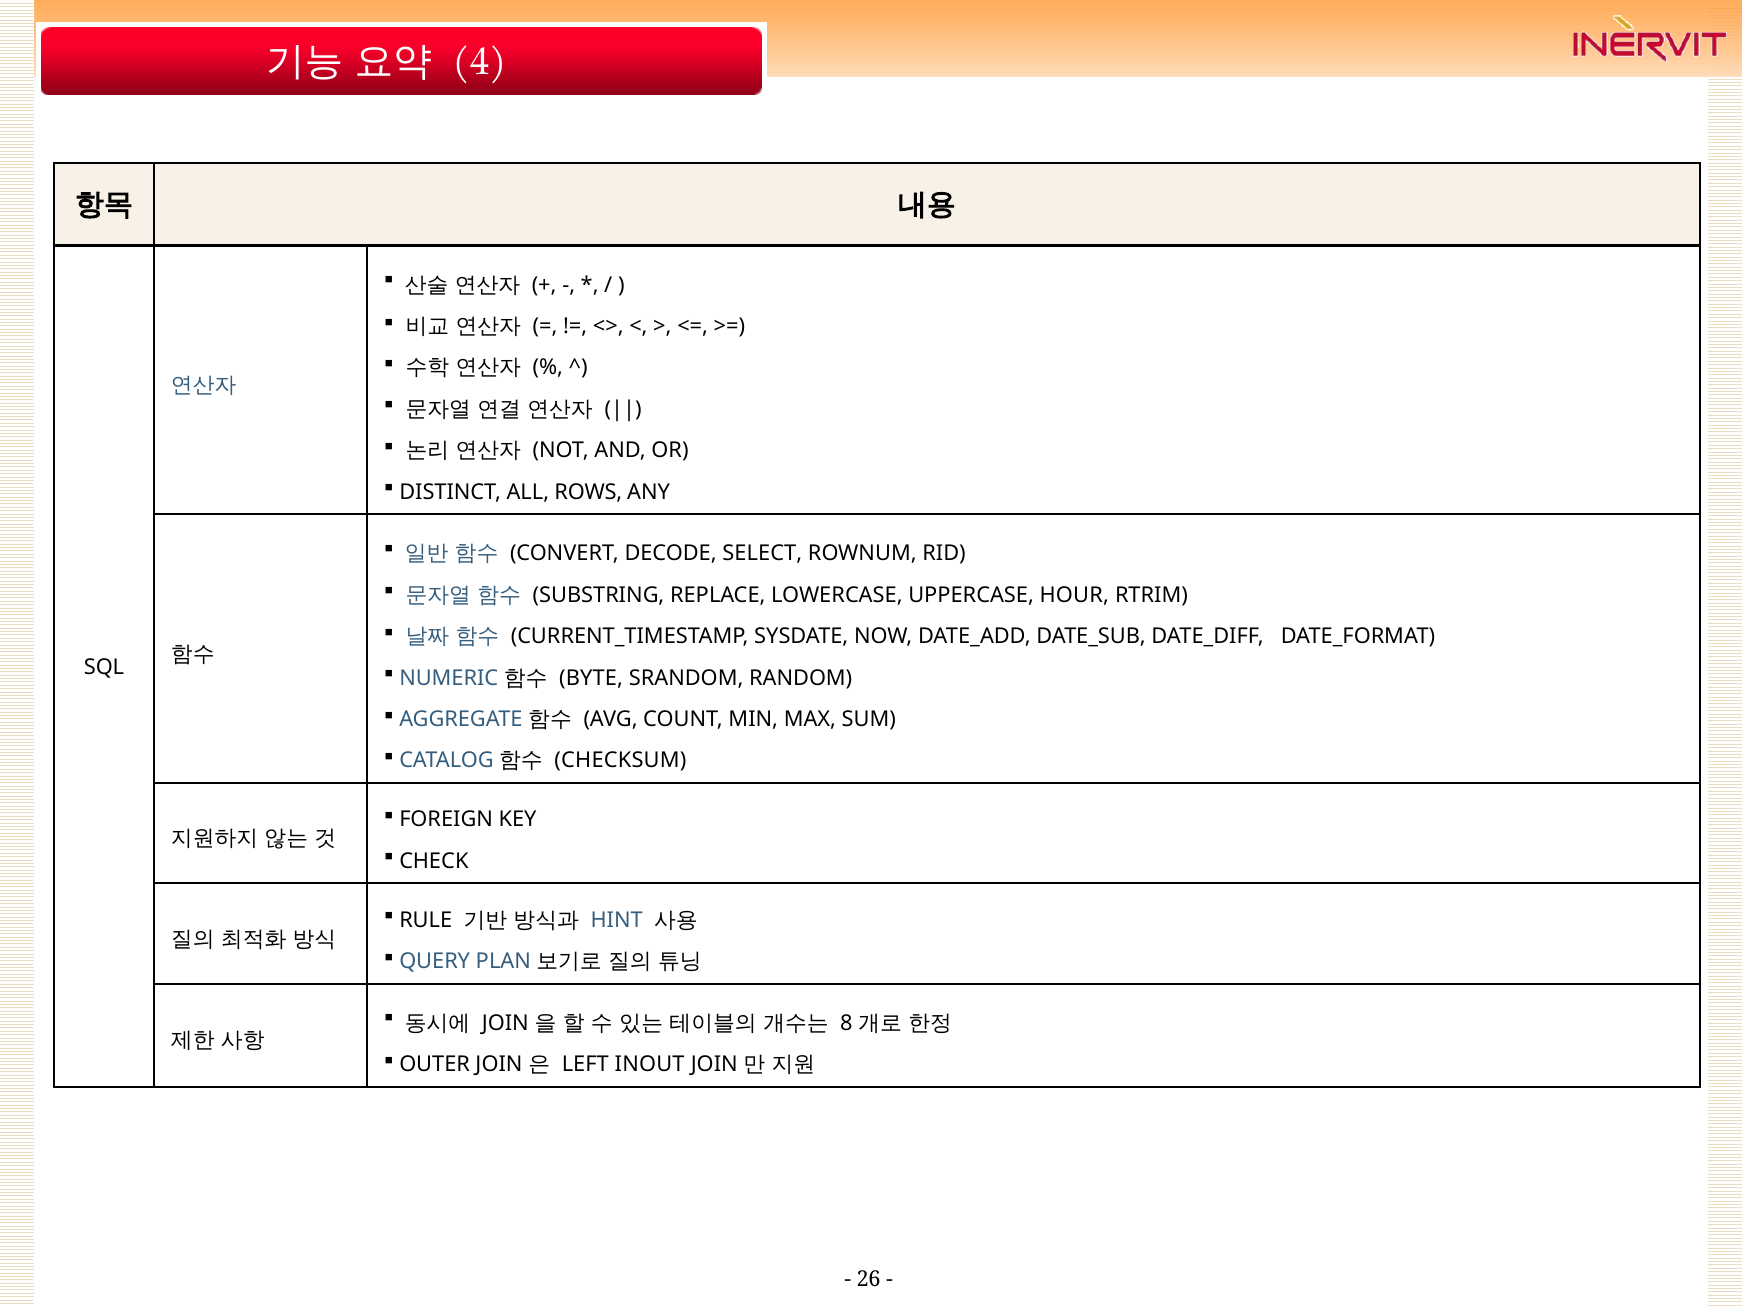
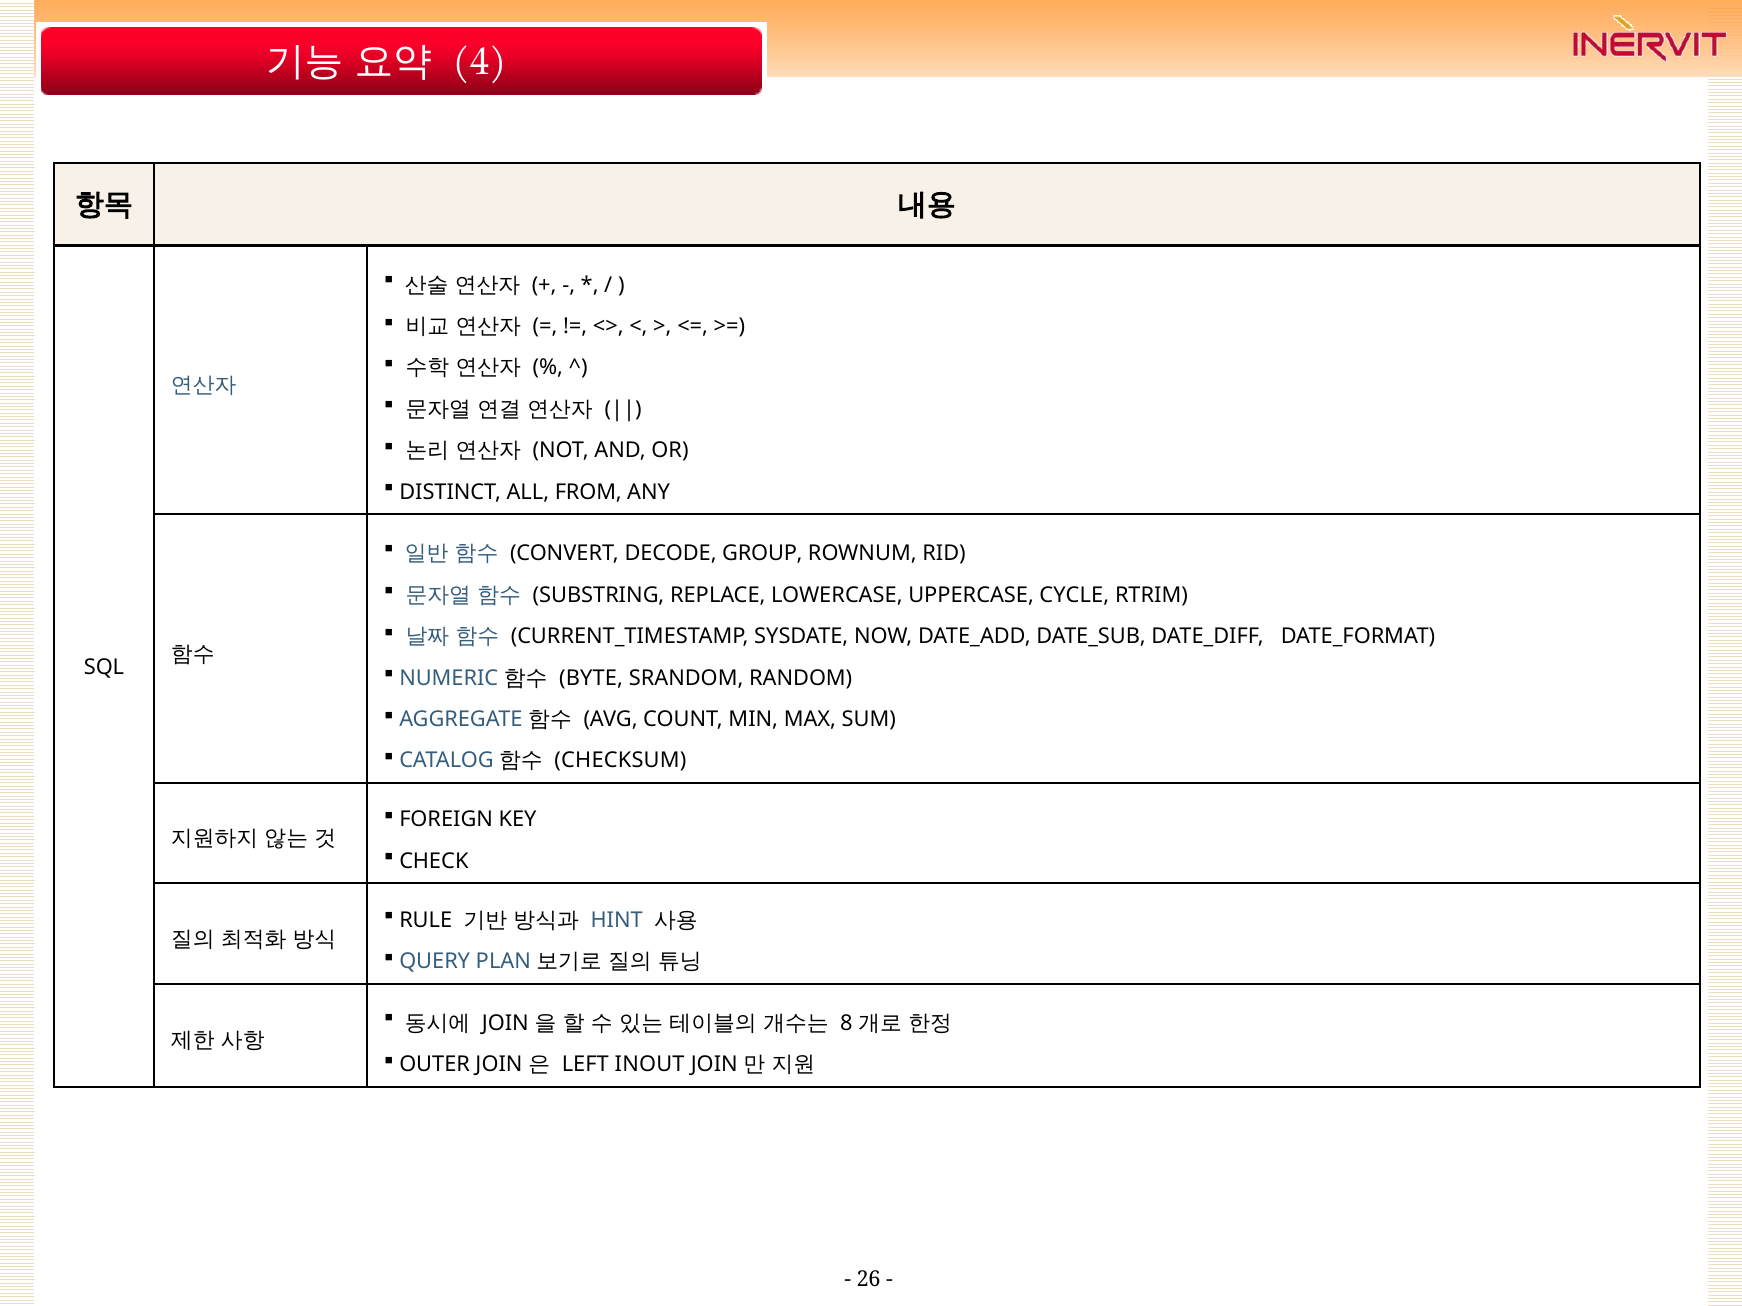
ROWS: ROWS -> FROM
SELECT: SELECT -> GROUP
HOUR: HOUR -> CYCLE
